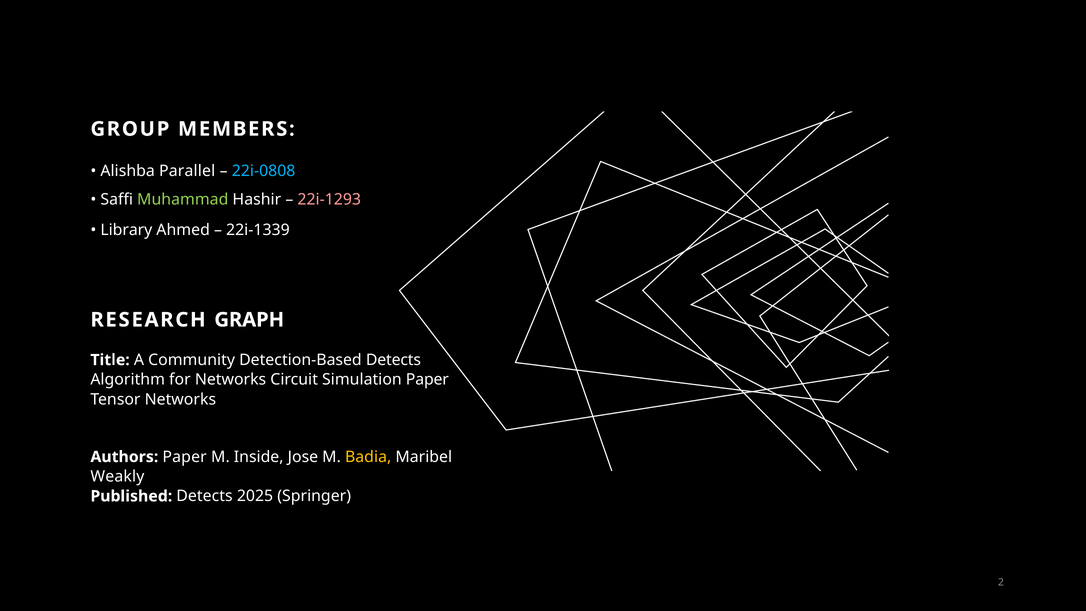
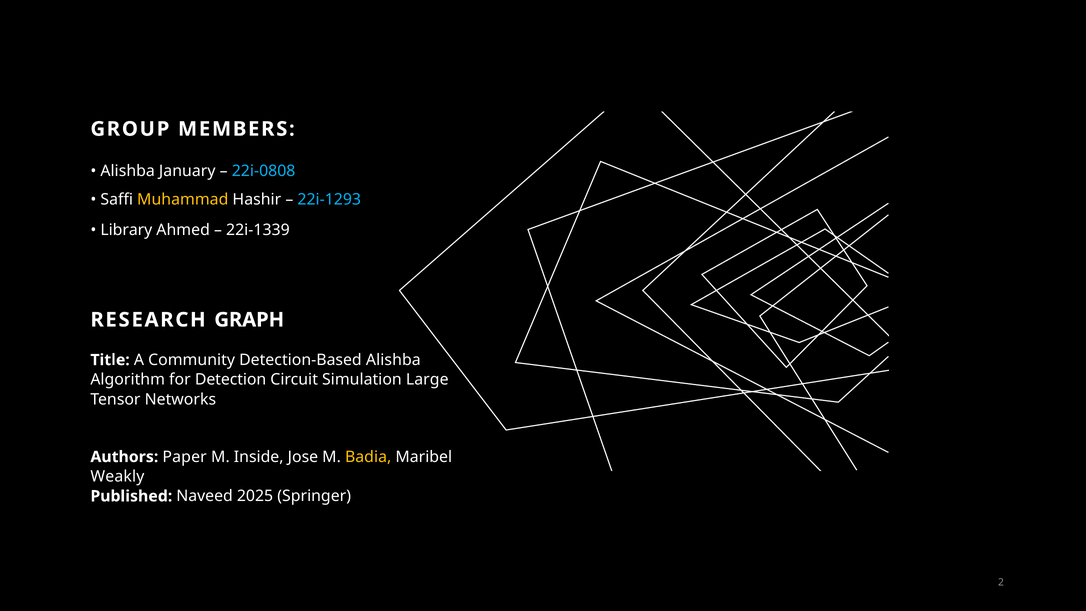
Parallel: Parallel -> January
Muhammad colour: light green -> yellow
22i-1293 colour: pink -> light blue
Detection-Based Detects: Detects -> Alishba
for Networks: Networks -> Detection
Simulation Paper: Paper -> Large
Published Detects: Detects -> Naveed
